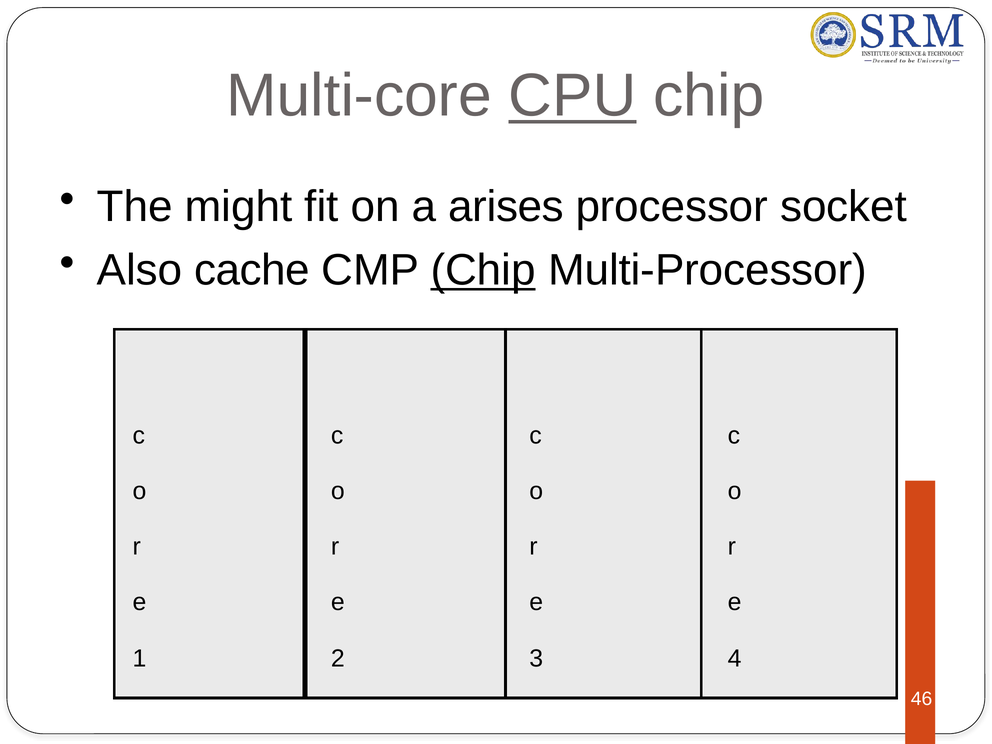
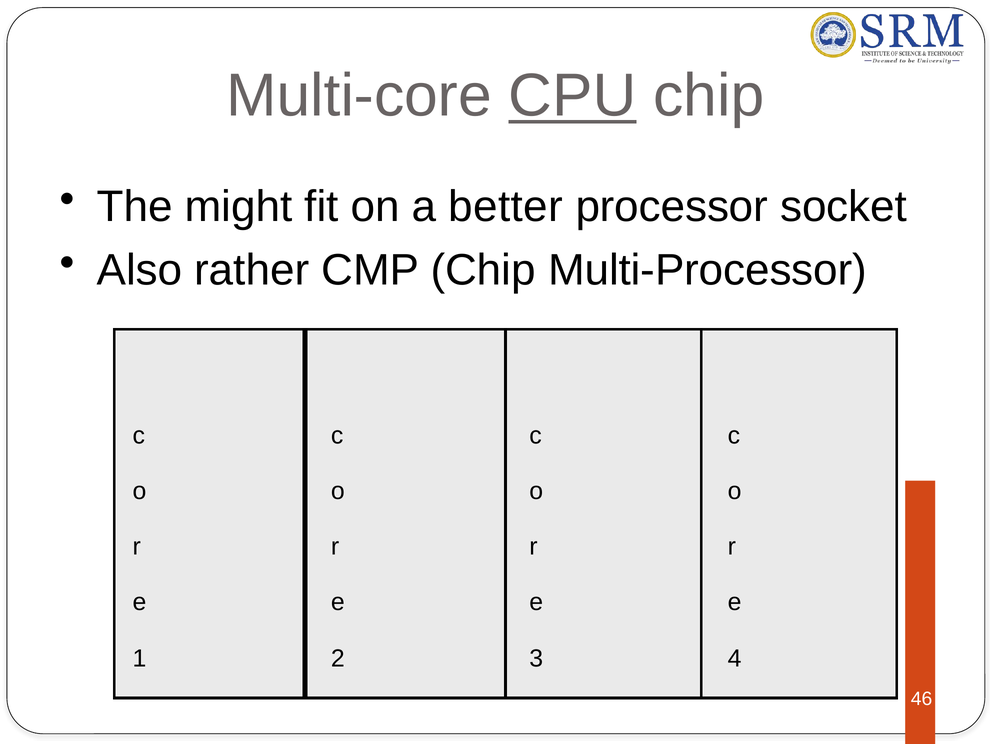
arises: arises -> better
cache: cache -> rather
Chip at (483, 270) underline: present -> none
